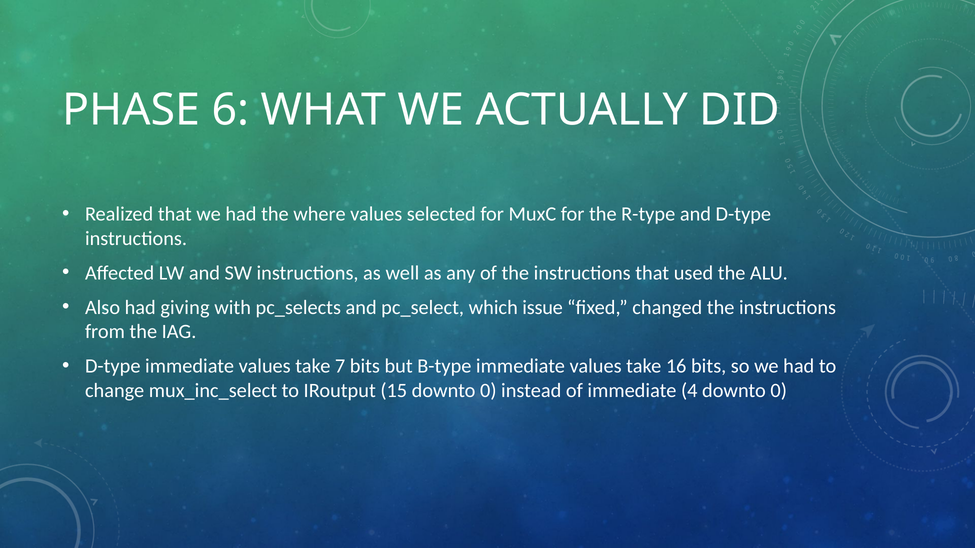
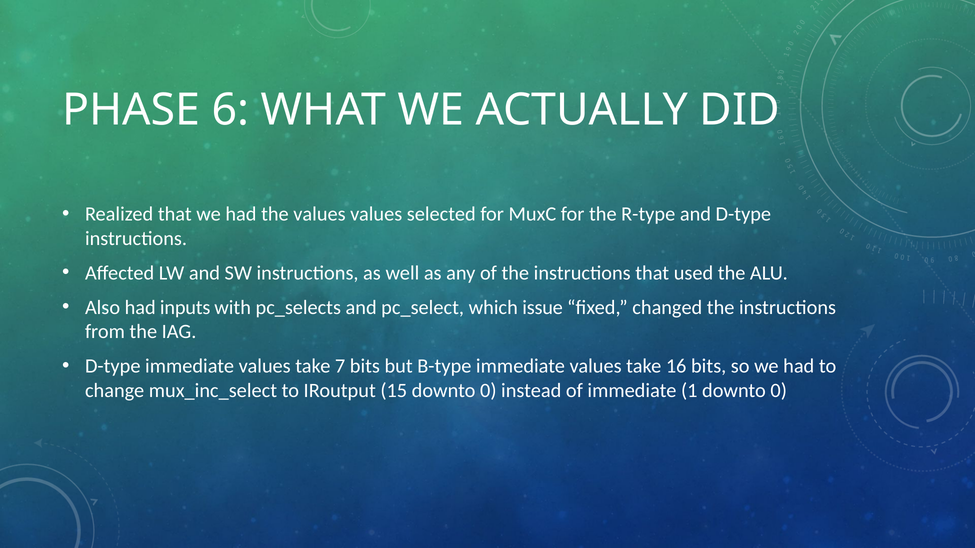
the where: where -> values
giving: giving -> inputs
4: 4 -> 1
